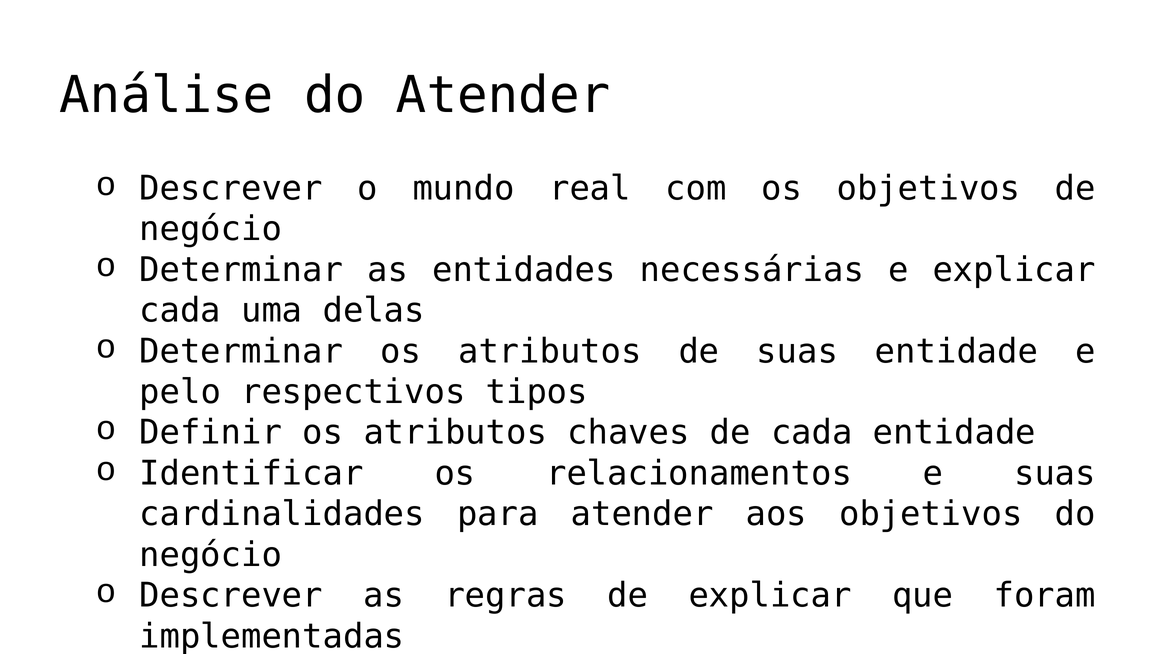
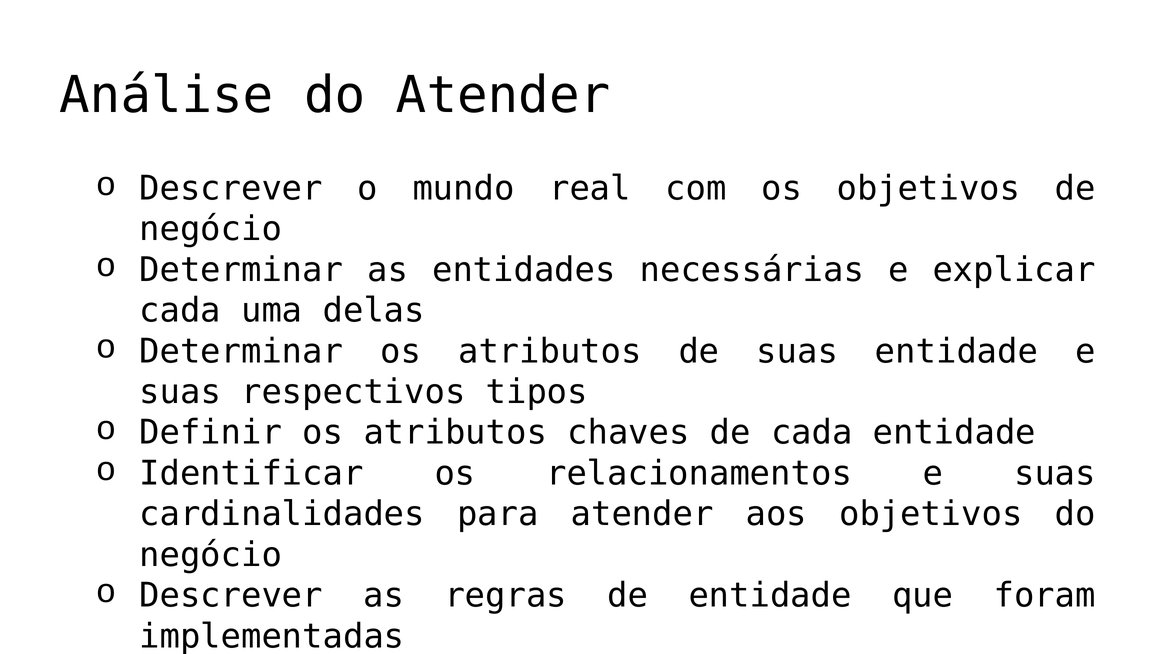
pelo at (180, 392): pelo -> suas
de explicar: explicar -> entidade
